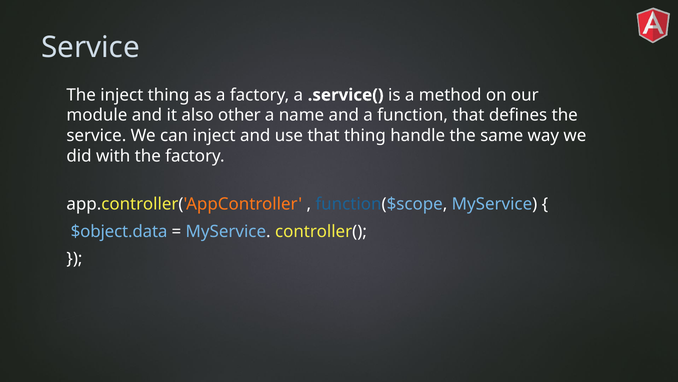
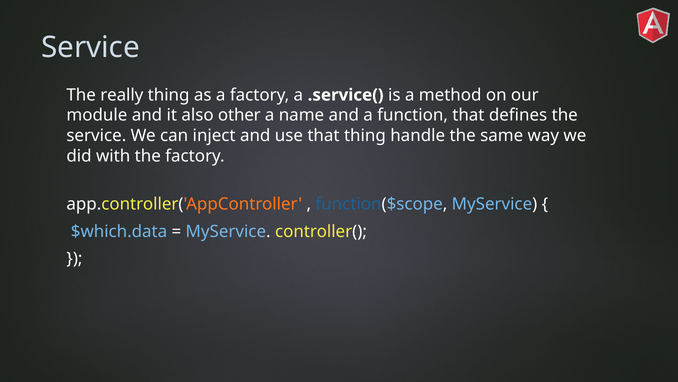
The inject: inject -> really
$object.data: $object.data -> $which.data
